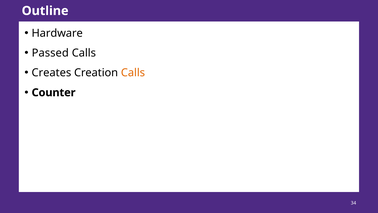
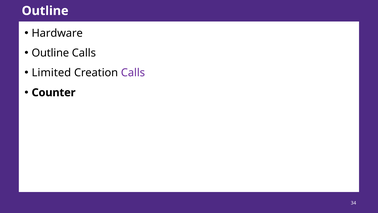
Passed at (50, 53): Passed -> Outline
Creates: Creates -> Limited
Calls at (133, 73) colour: orange -> purple
